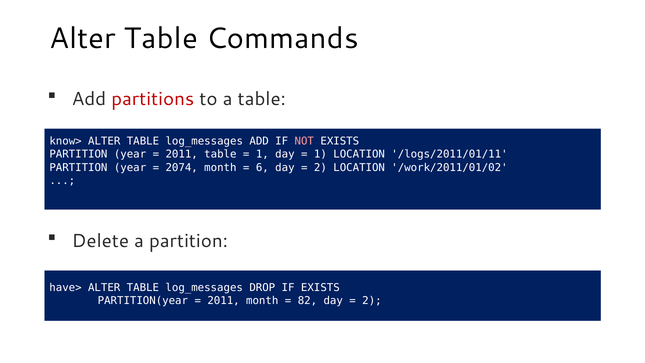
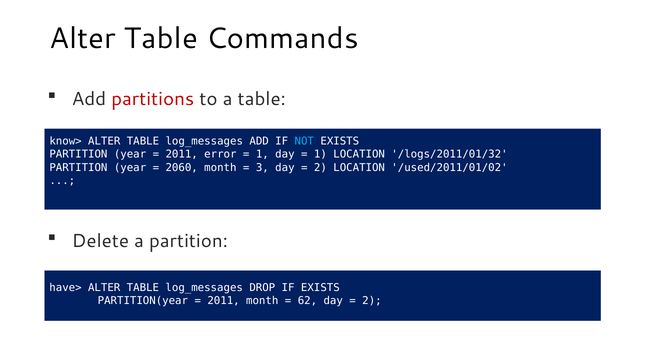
NOT colour: pink -> light blue
2011 table: table -> error
/logs/2011/01/11: /logs/2011/01/11 -> /logs/2011/01/32
2074: 2074 -> 2060
6: 6 -> 3
/work/2011/01/02: /work/2011/01/02 -> /used/2011/01/02
82: 82 -> 62
